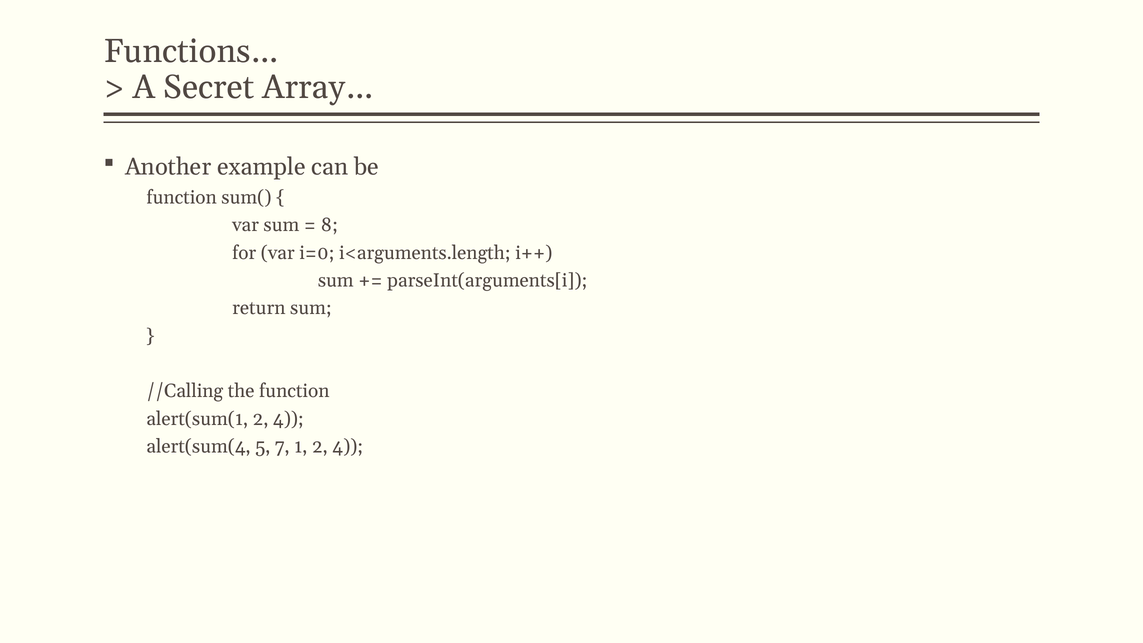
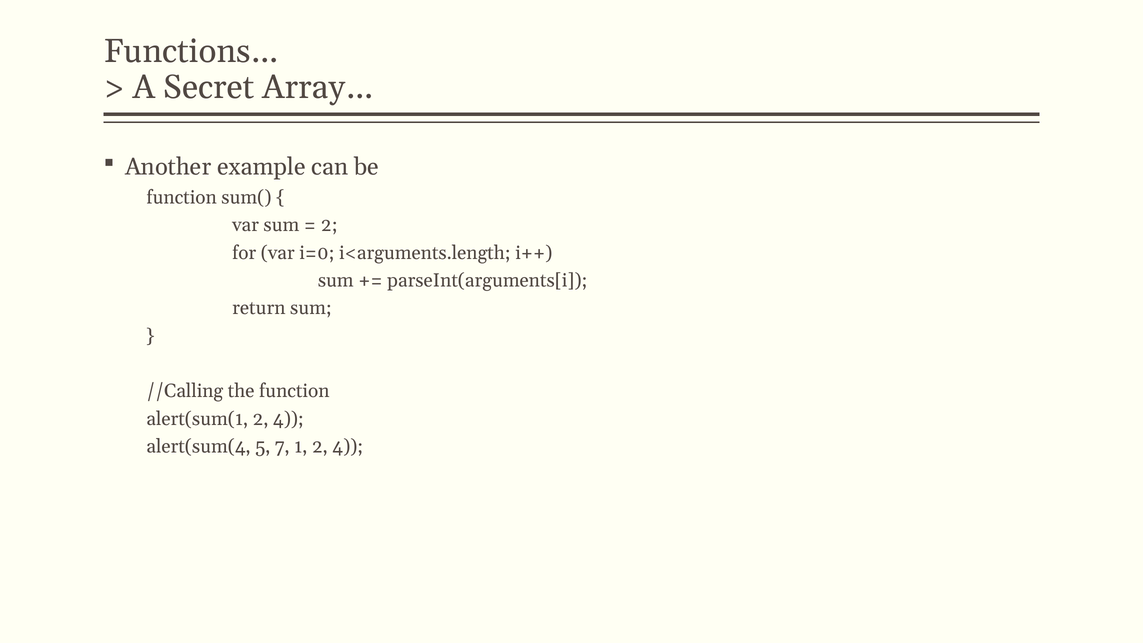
8 at (329, 225): 8 -> 2
